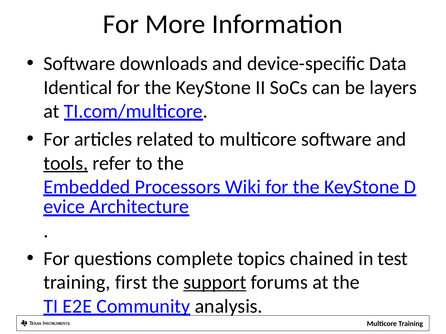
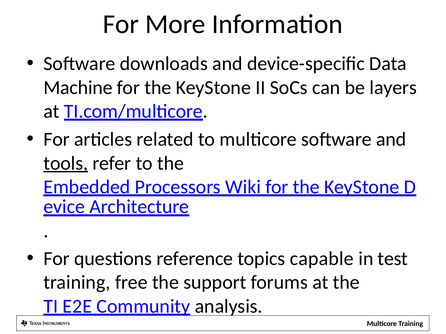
Identical: Identical -> Machine
complete: complete -> reference
chained: chained -> capable
first: first -> free
support underline: present -> none
